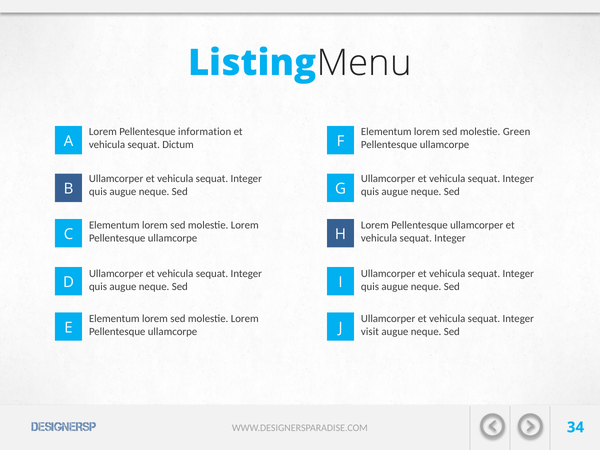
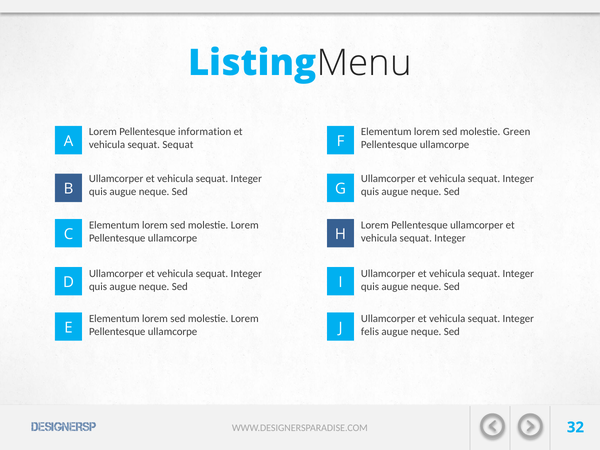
sequat Dictum: Dictum -> Sequat
visit: visit -> felis
34: 34 -> 32
